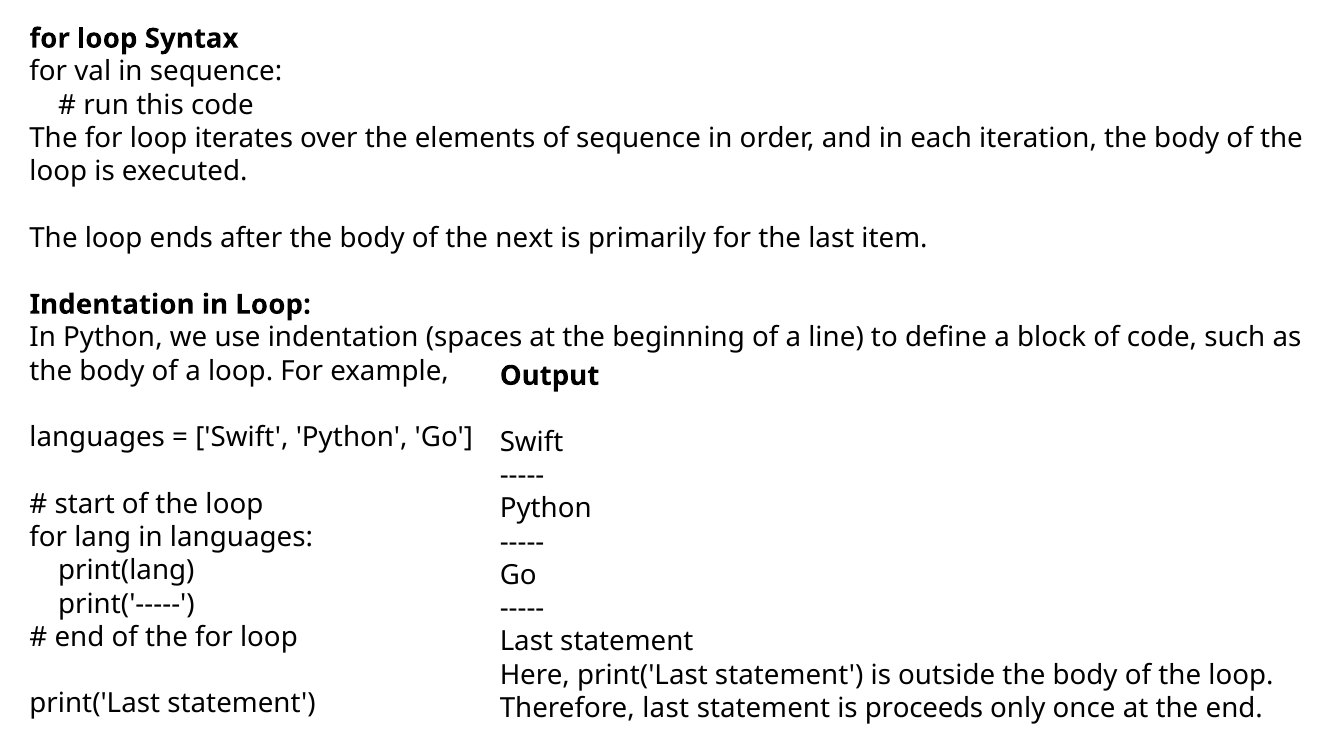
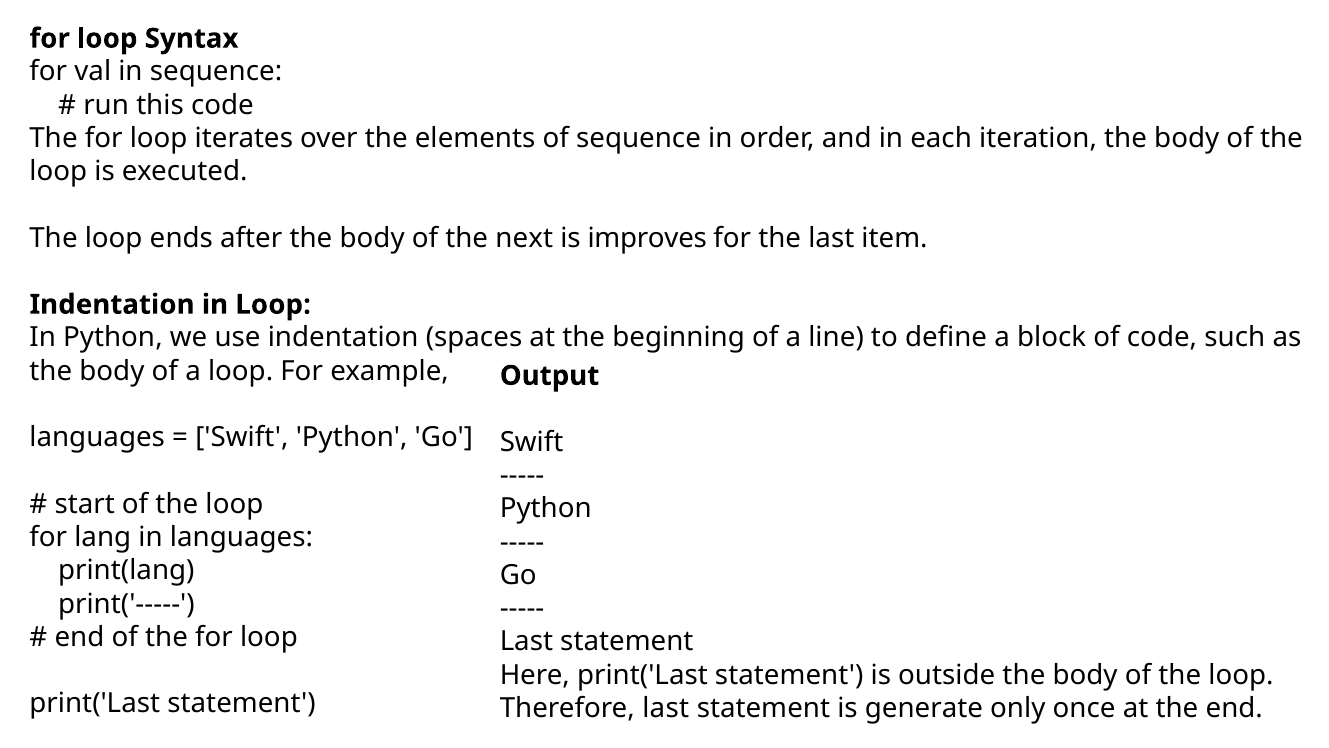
primarily: primarily -> improves
proceeds: proceeds -> generate
